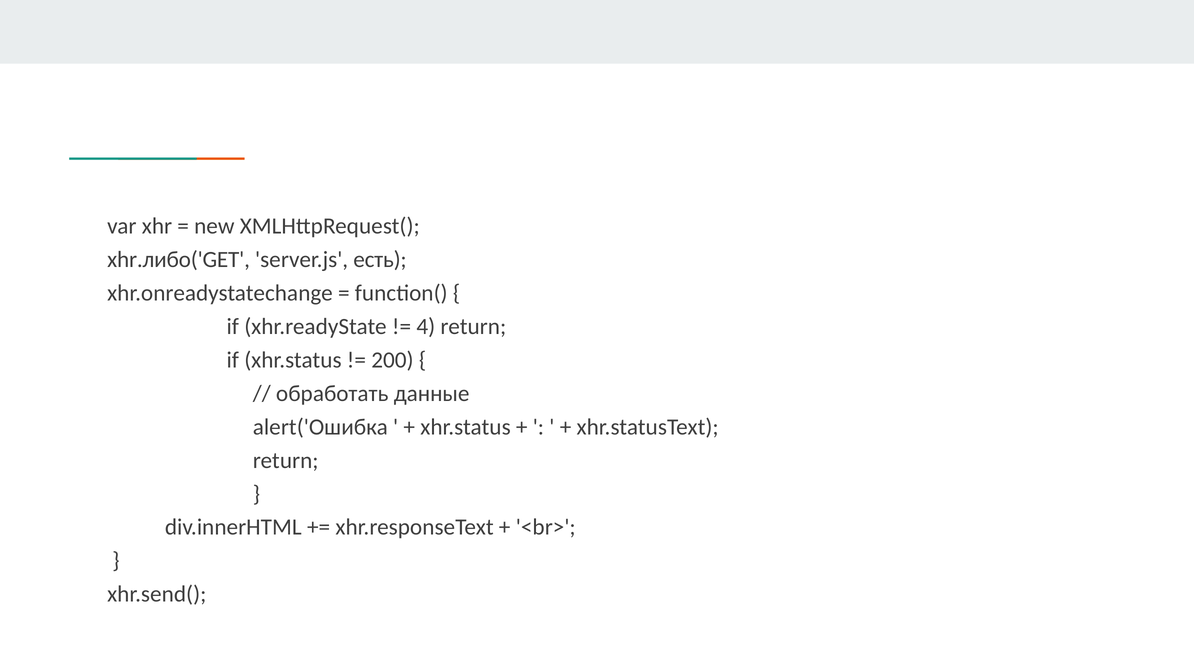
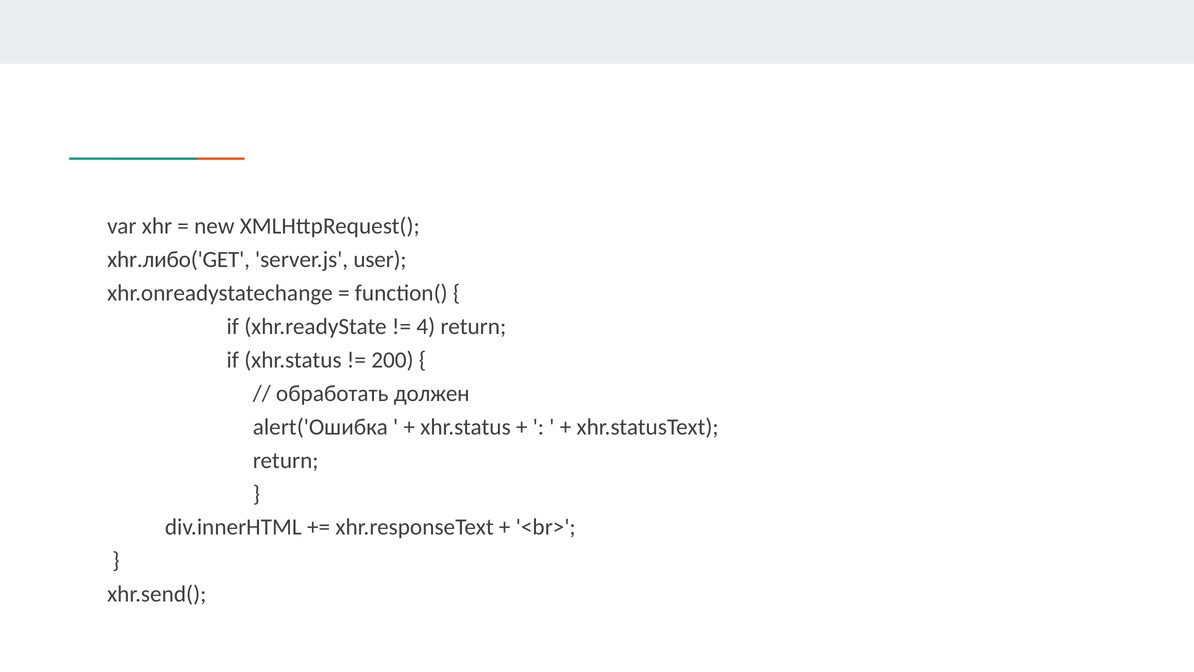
есть: есть -> user
данные: данные -> должен
